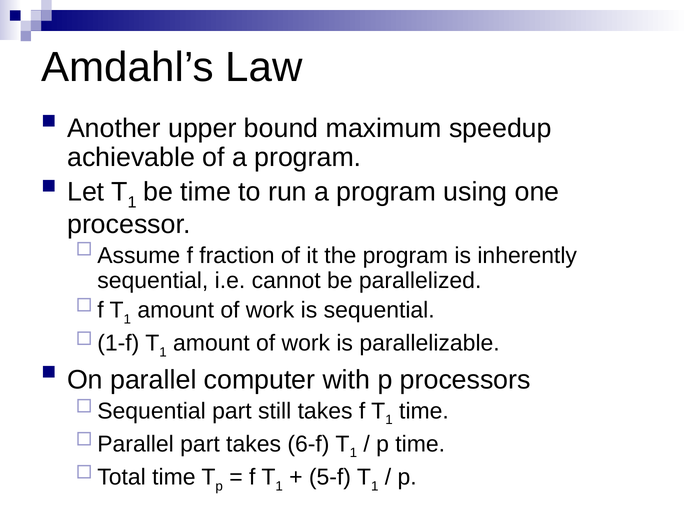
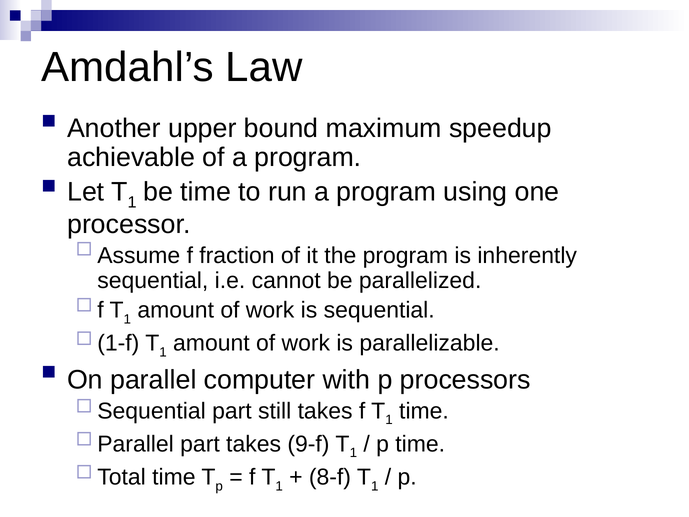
6-f: 6-f -> 9-f
5-f: 5-f -> 8-f
